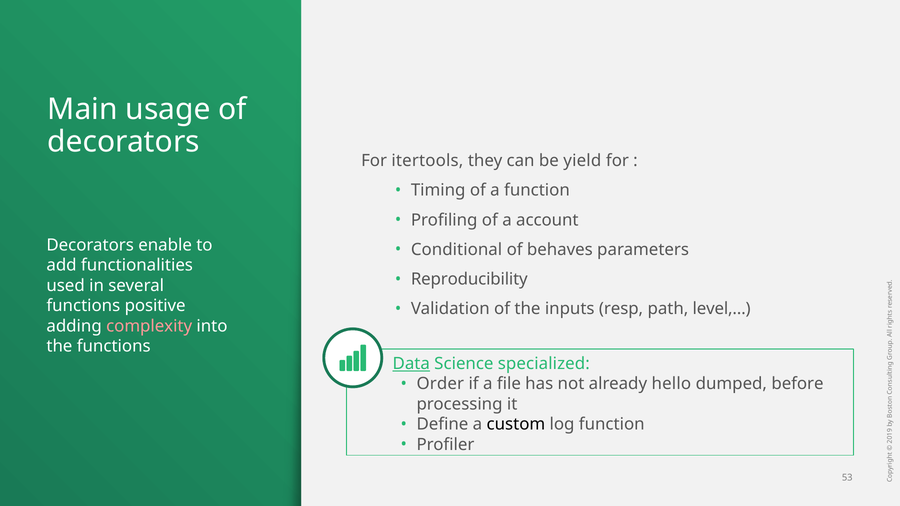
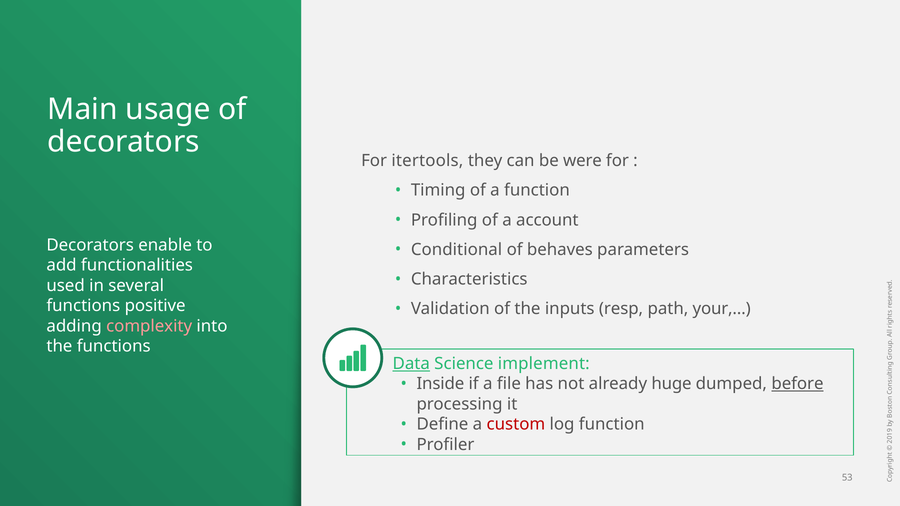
yield: yield -> were
Reproducibility: Reproducibility -> Characteristics
level,…: level,… -> your,…
specialized: specialized -> implement
Order: Order -> Inside
hello: hello -> huge
before underline: none -> present
custom colour: black -> red
